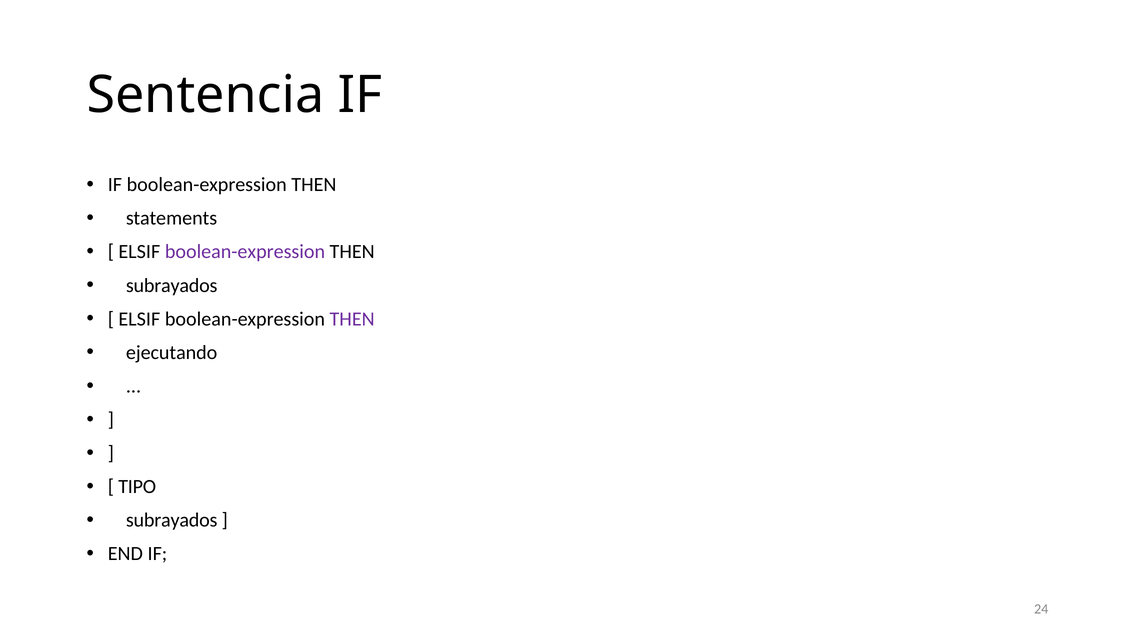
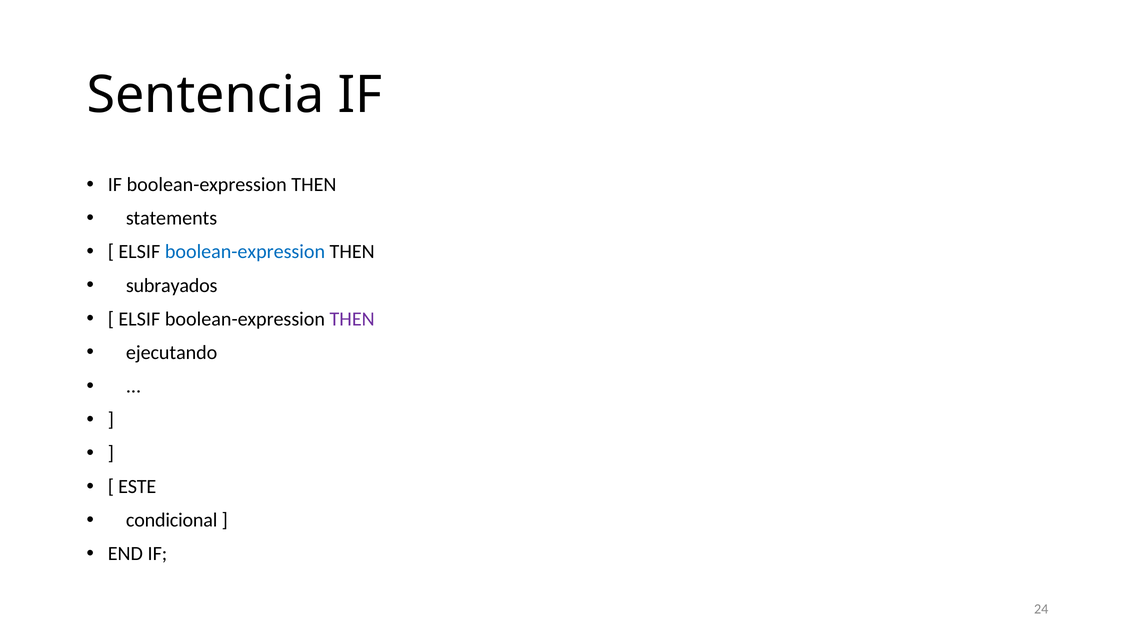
boolean-expression at (245, 252) colour: purple -> blue
TIPO: TIPO -> ESTE
subrayados at (172, 520): subrayados -> condicional
